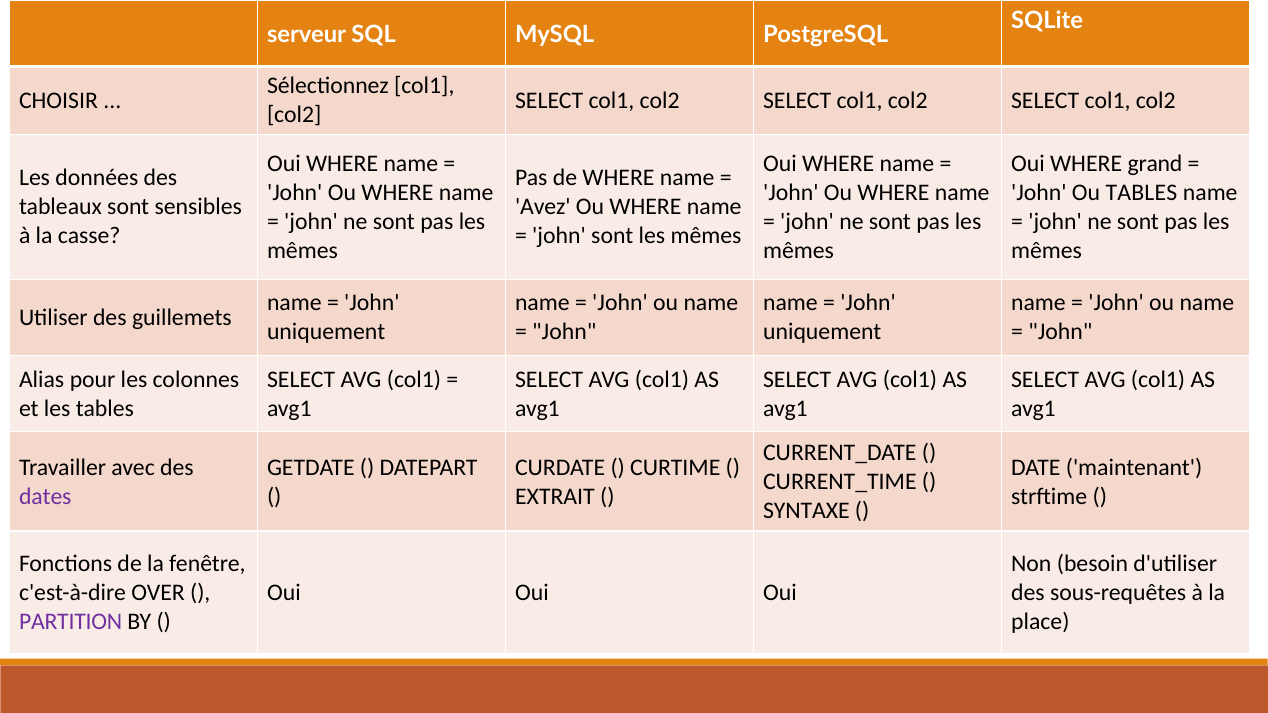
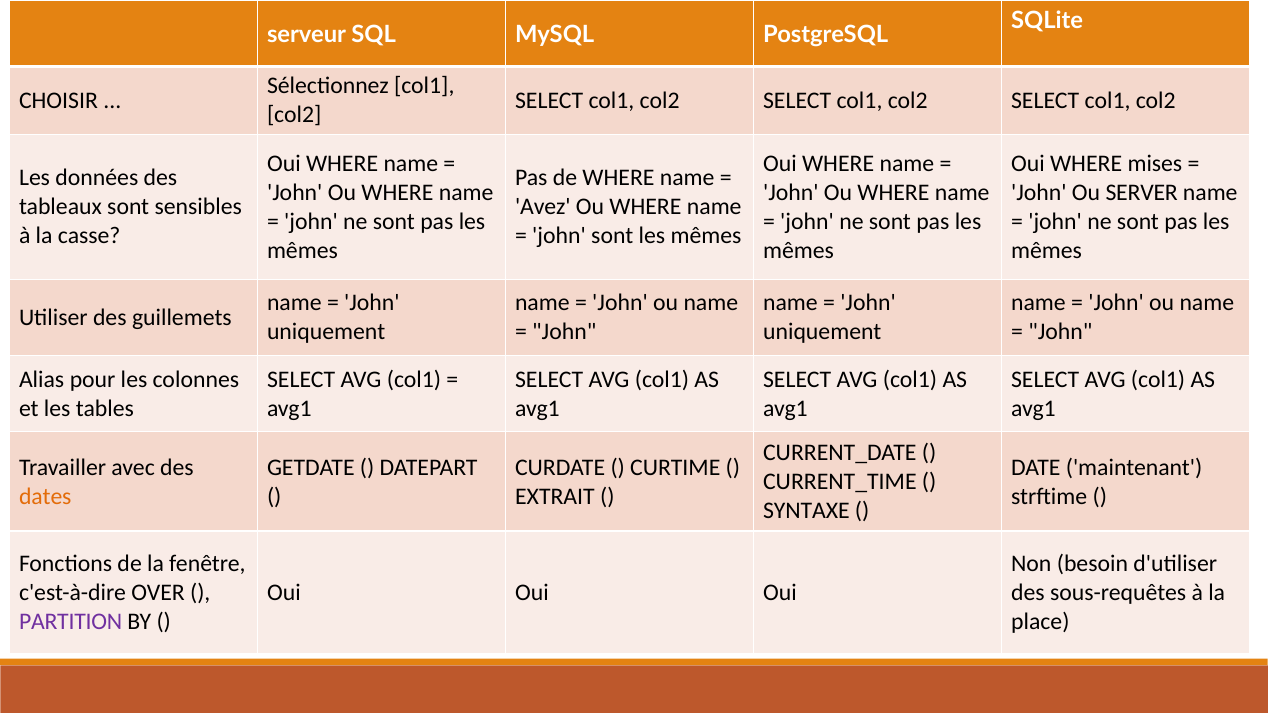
grand: grand -> mises
Ou TABLES: TABLES -> SERVER
dates colour: purple -> orange
